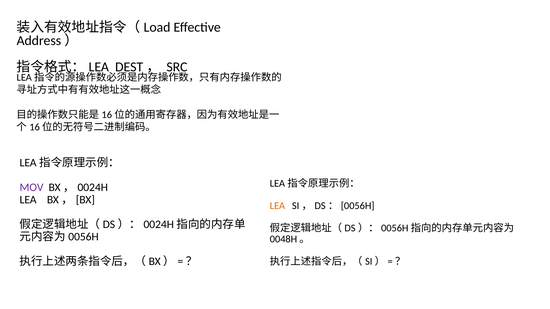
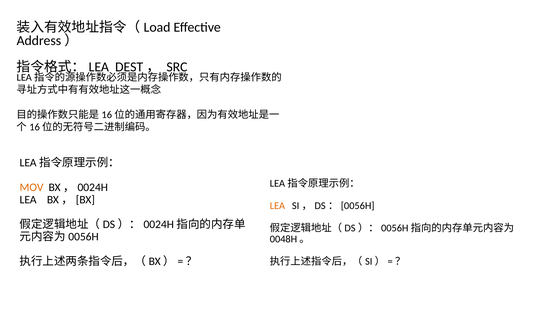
MOV colour: purple -> orange
